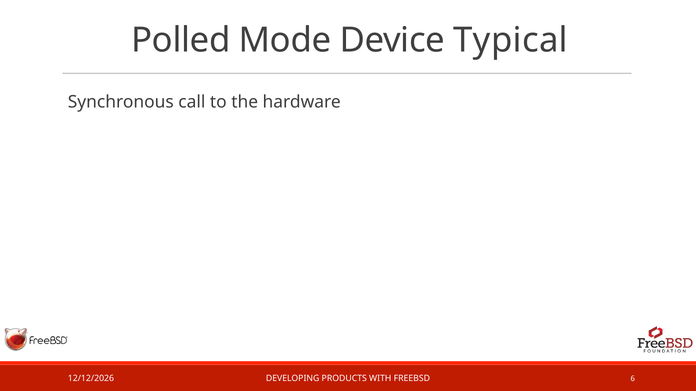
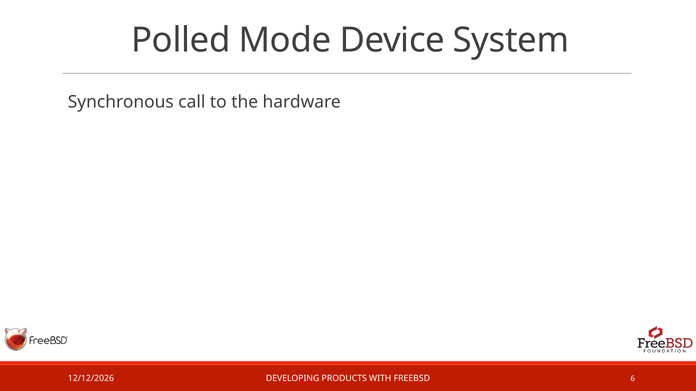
Typical: Typical -> System
